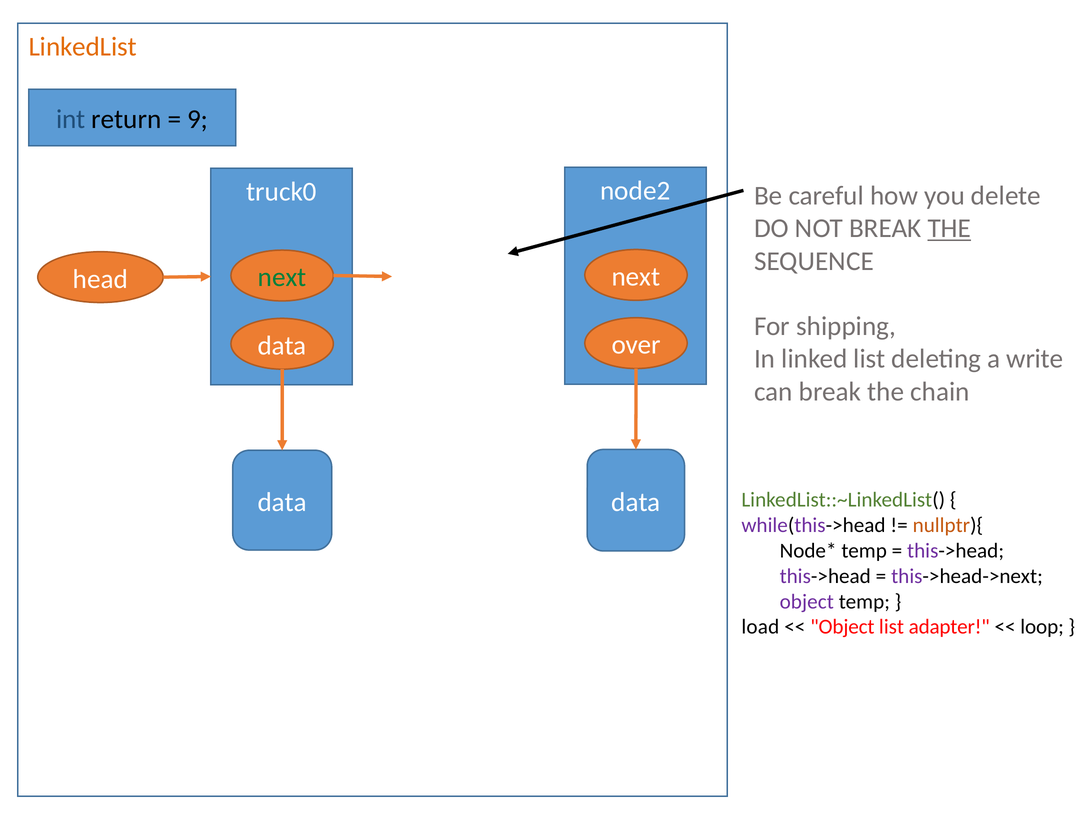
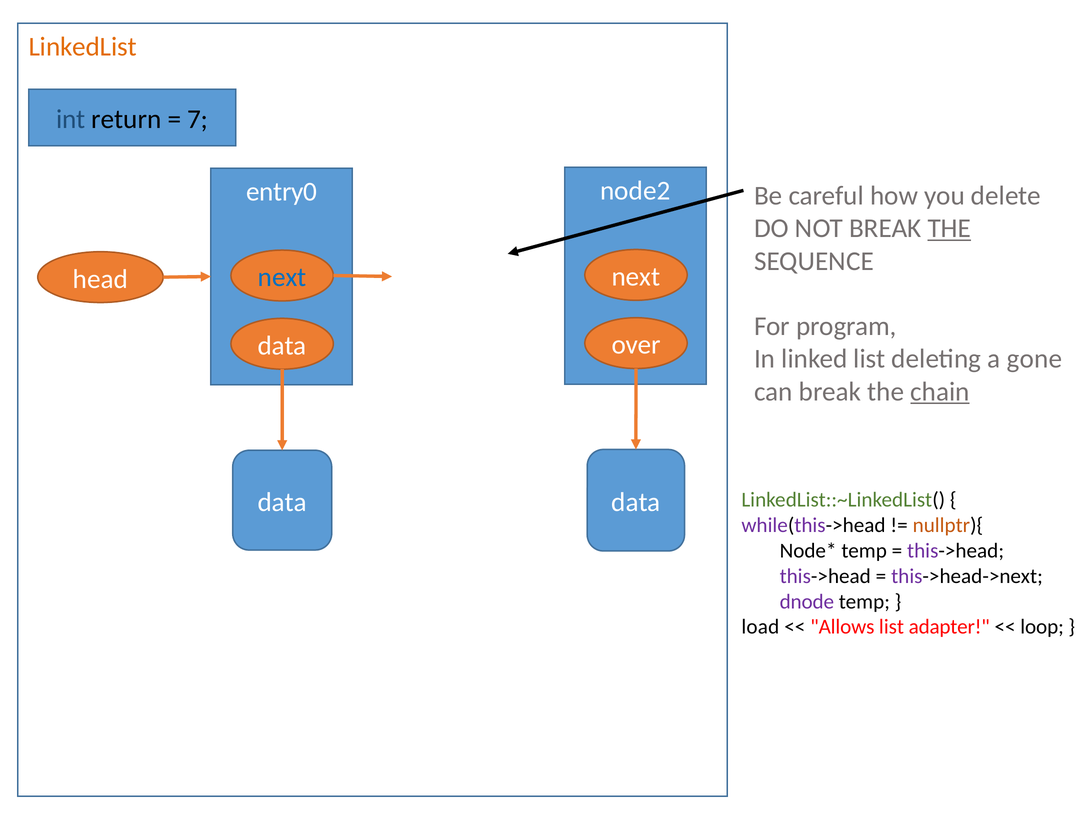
9: 9 -> 7
truck0: truck0 -> entry0
next at (282, 277) colour: green -> blue
shipping: shipping -> program
write: write -> gone
chain underline: none -> present
object at (807, 602): object -> dnode
Object at (842, 627): Object -> Allows
